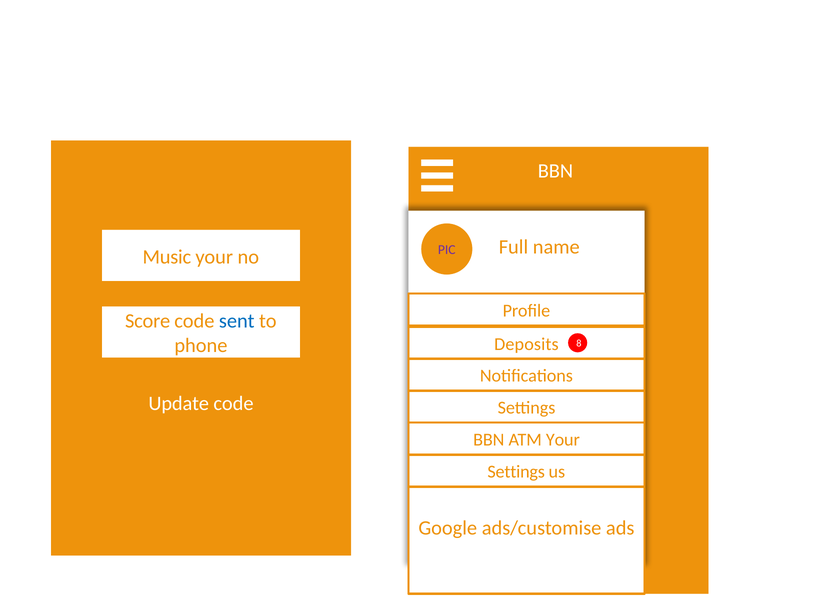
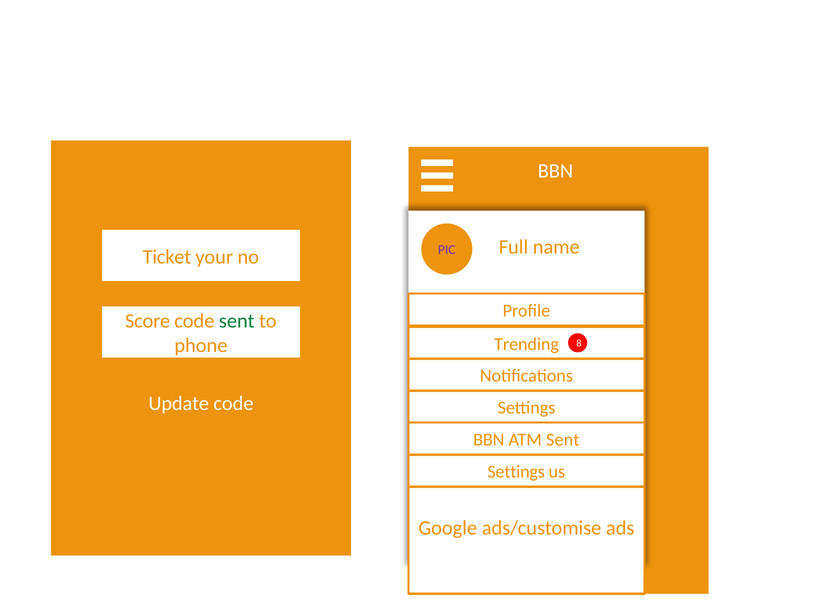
Music: Music -> Ticket
sent at (237, 321) colour: blue -> green
Deposits: Deposits -> Trending
ATM Your: Your -> Sent
